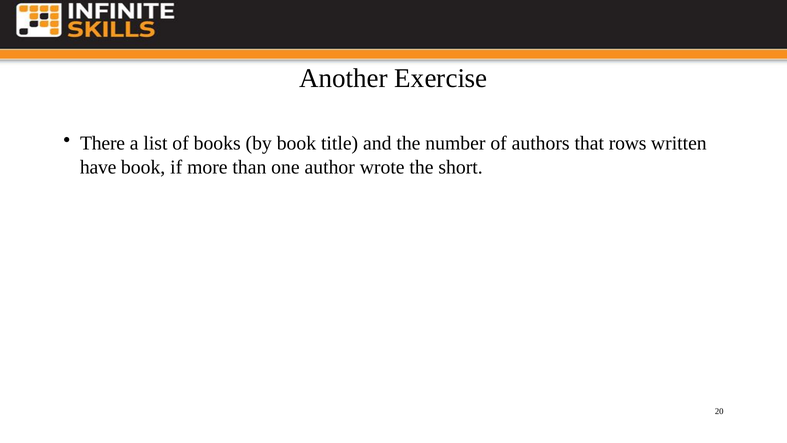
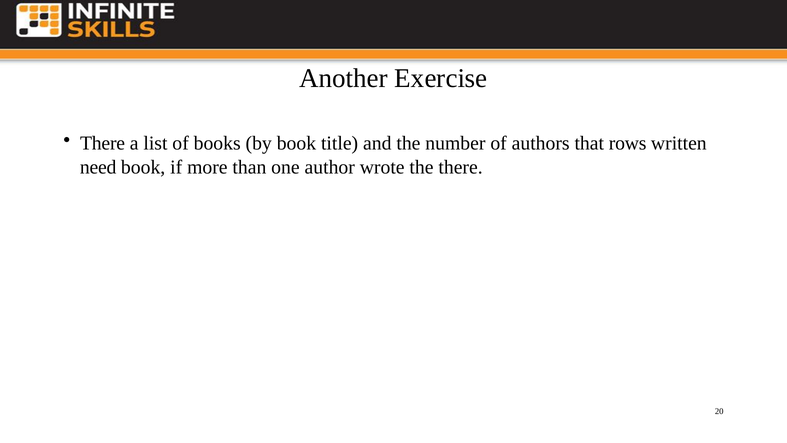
have: have -> need
the short: short -> there
